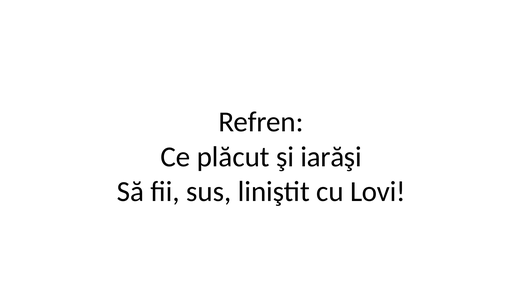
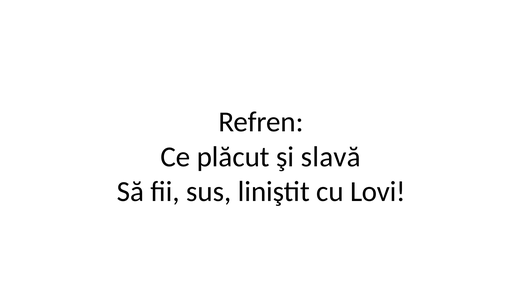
iarăşi: iarăşi -> slavă
